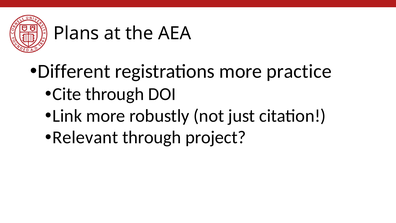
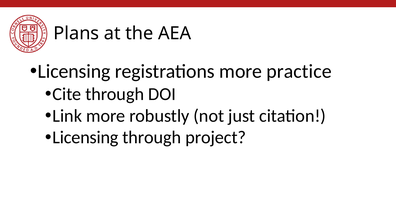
Different at (74, 71): Different -> Licensing
Relevant at (85, 137): Relevant -> Licensing
